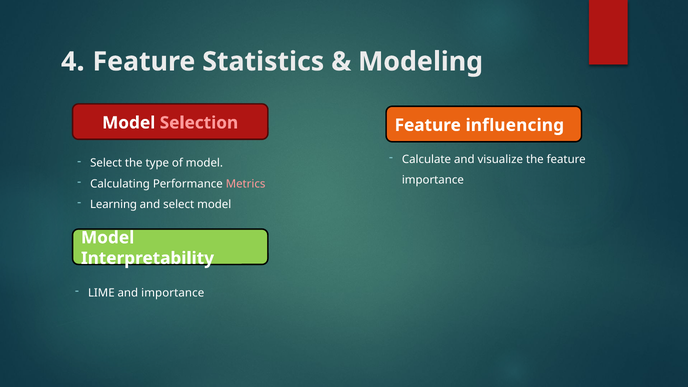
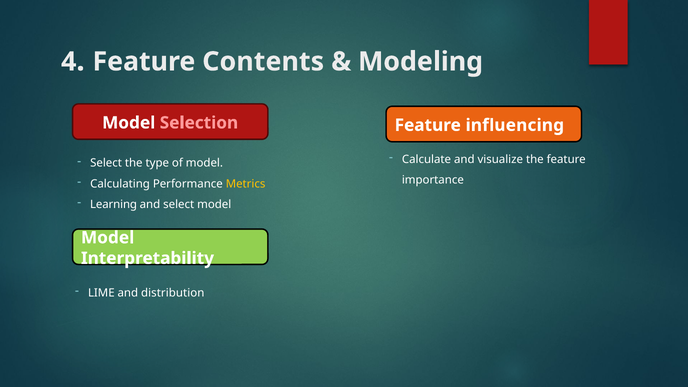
Statistics: Statistics -> Contents
Metrics colour: pink -> yellow
and importance: importance -> distribution
